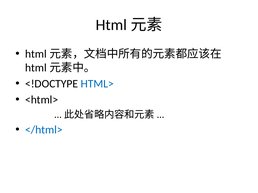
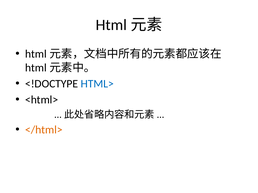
</html> colour: blue -> orange
